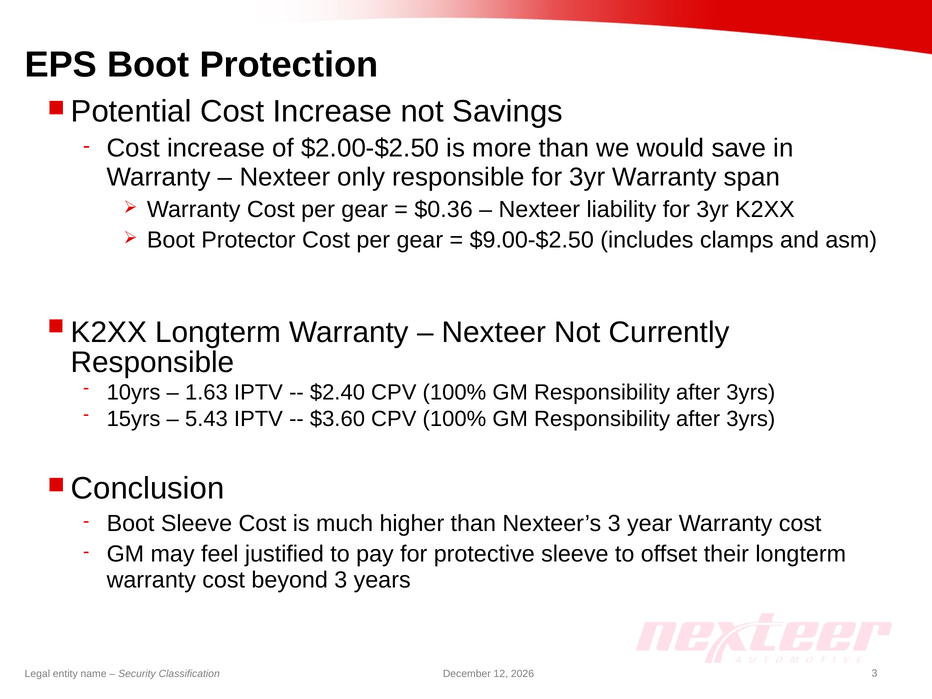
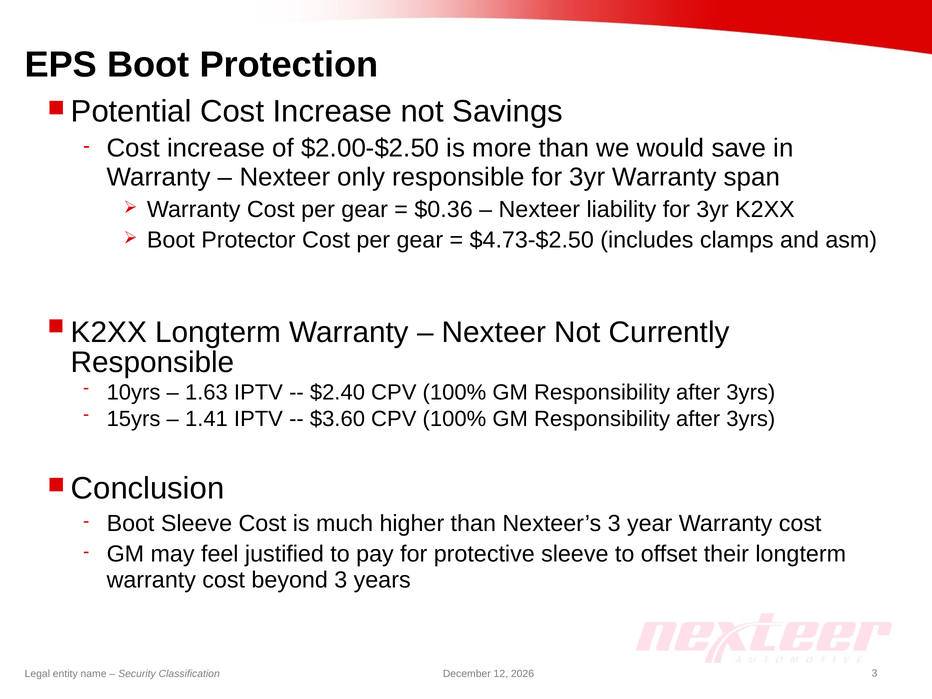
$9.00-$2.50: $9.00-$2.50 -> $4.73-$2.50
5.43: 5.43 -> 1.41
